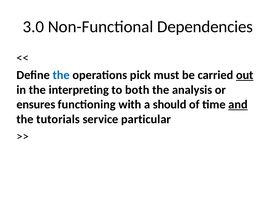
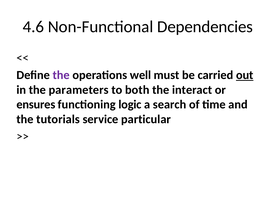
3.0: 3.0 -> 4.6
the at (61, 75) colour: blue -> purple
pick: pick -> well
interpreting: interpreting -> parameters
analysis: analysis -> interact
with: with -> logic
should: should -> search
and underline: present -> none
